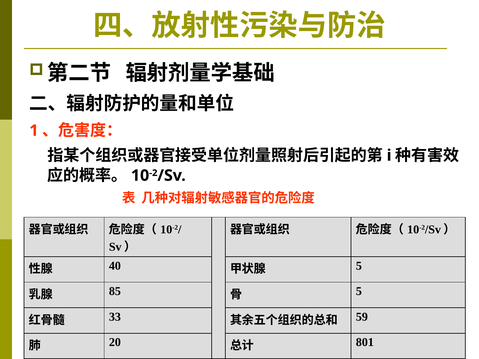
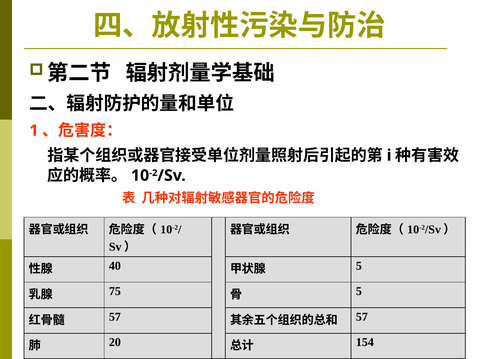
85: 85 -> 75
33 at (115, 317): 33 -> 57
59 at (362, 317): 59 -> 57
801: 801 -> 154
